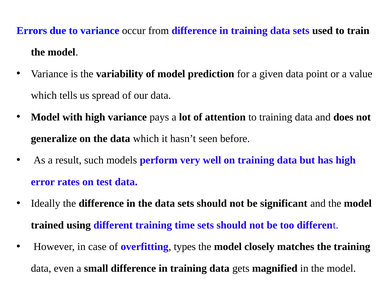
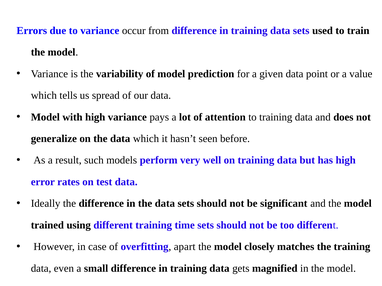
types: types -> apart
